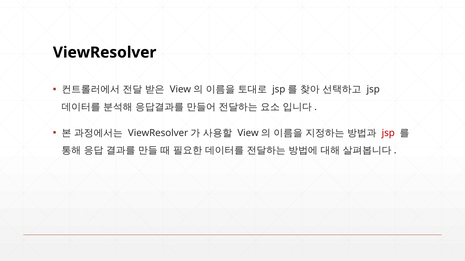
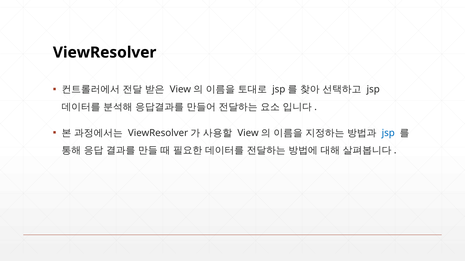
jsp at (388, 133) colour: red -> blue
